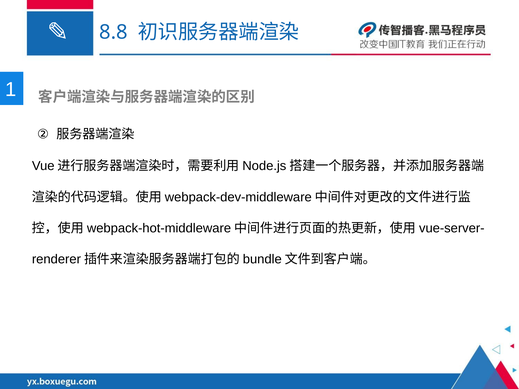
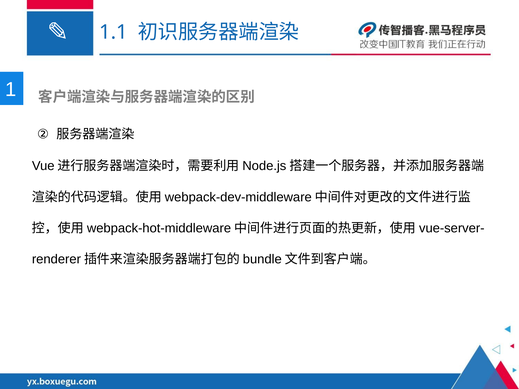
8.8: 8.8 -> 1.1
